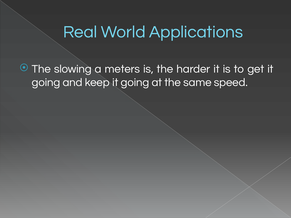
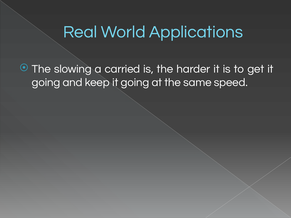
meters: meters -> carried
